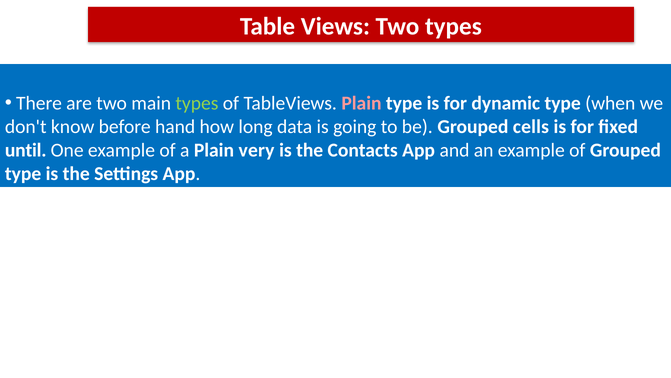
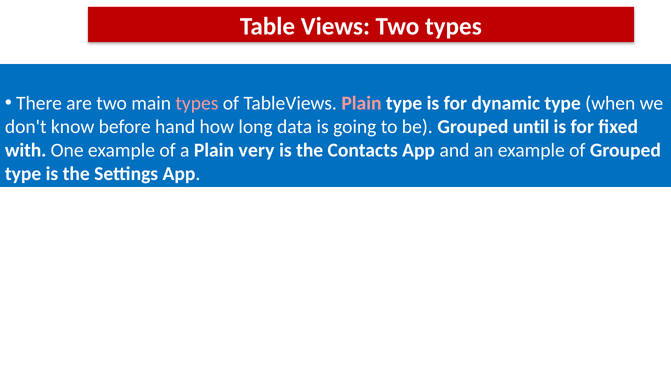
types at (197, 103) colour: light green -> pink
cells: cells -> until
until: until -> with
